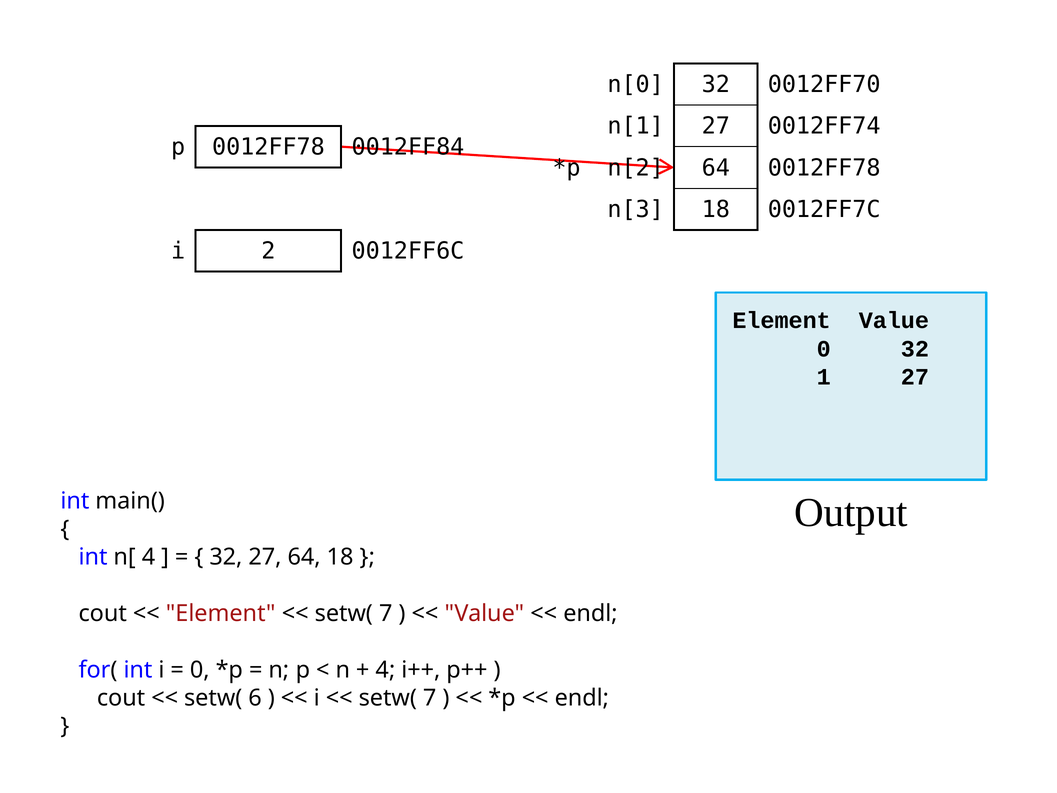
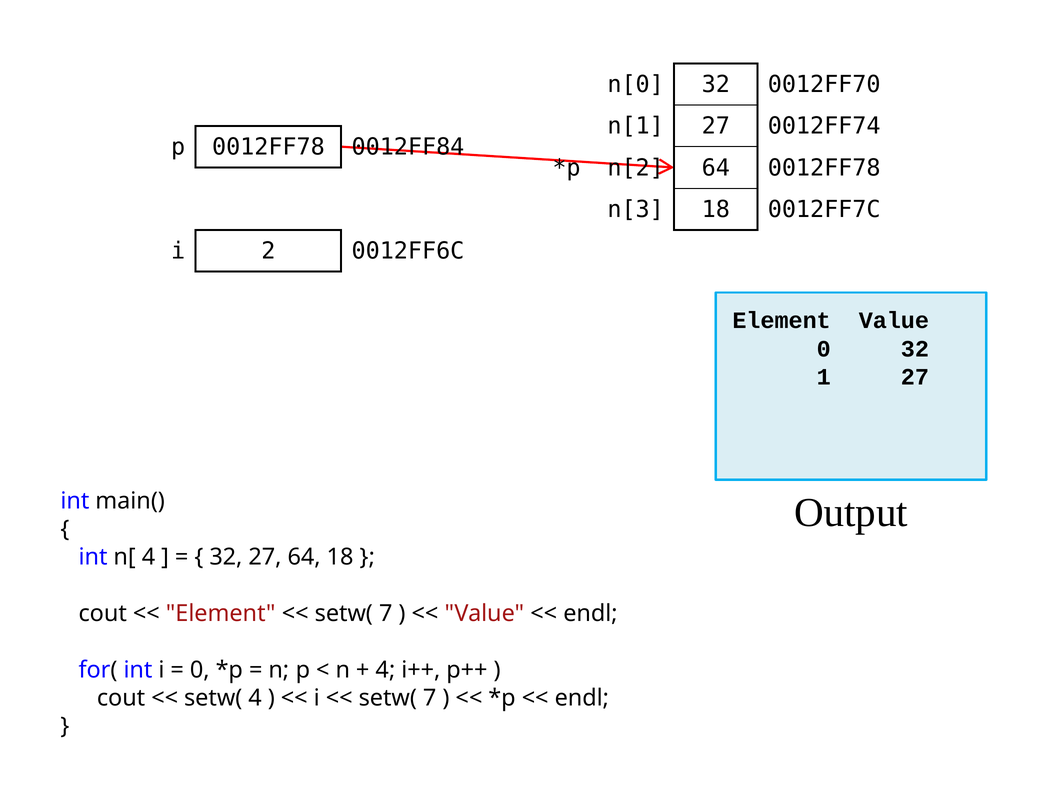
setw( 6: 6 -> 4
